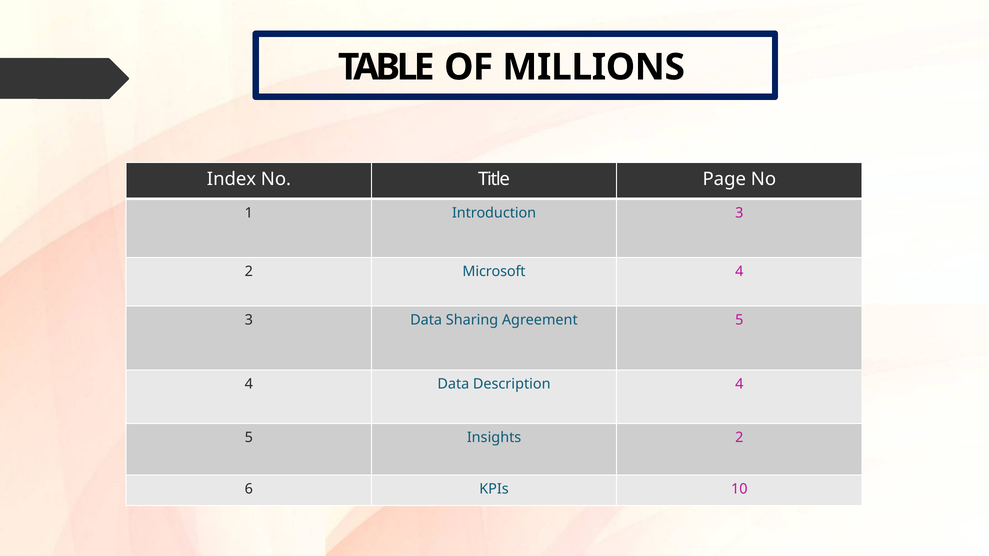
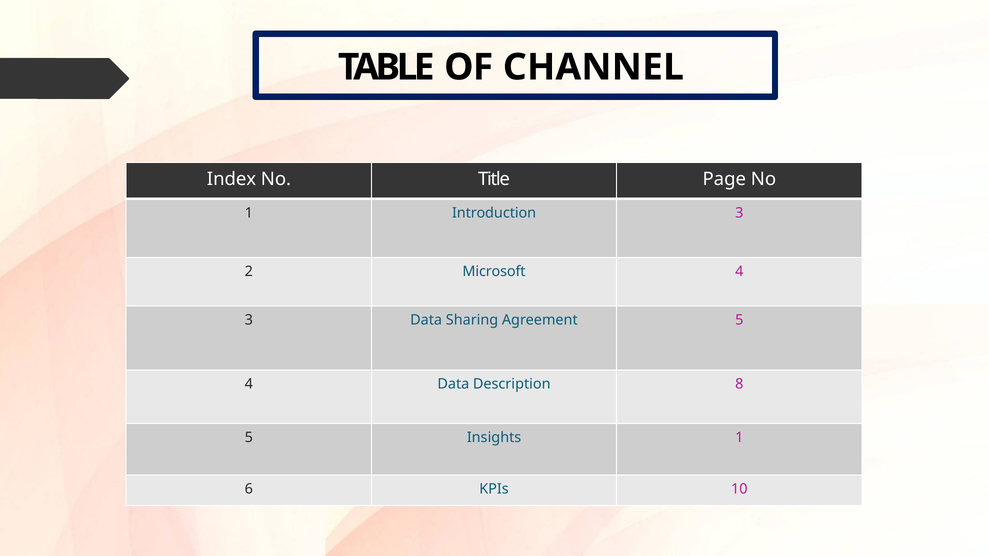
MILLIONS: MILLIONS -> CHANNEL
Description 4: 4 -> 8
Insights 2: 2 -> 1
